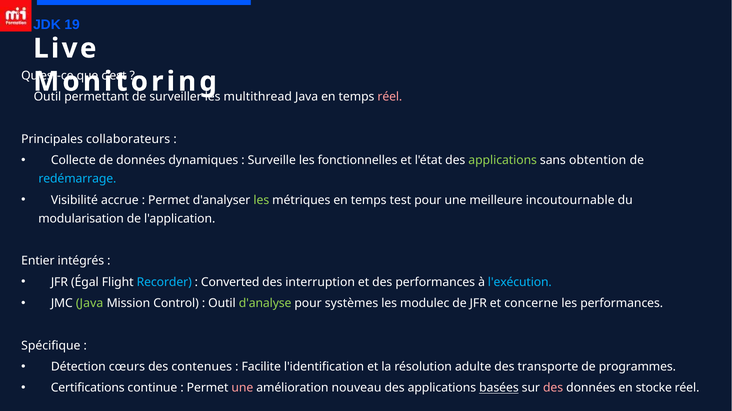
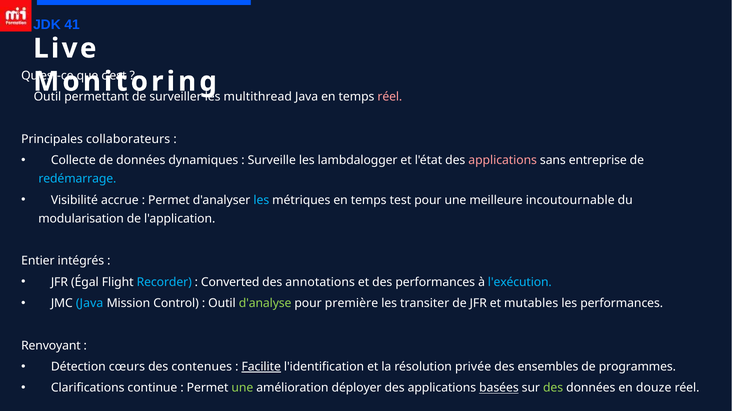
19: 19 -> 41
fonctionnelles: fonctionnelles -> lambdalogger
applications at (503, 161) colour: light green -> pink
obtention: obtention -> entreprise
les at (261, 200) colour: light green -> light blue
interruption: interruption -> annotations
Java at (90, 304) colour: light green -> light blue
systèmes: systèmes -> première
modulec: modulec -> transiter
concerne: concerne -> mutables
Spécifique: Spécifique -> Renvoyant
Facilite underline: none -> present
adulte: adulte -> privée
transporte: transporte -> ensembles
Certifications: Certifications -> Clarifications
une at (242, 389) colour: pink -> light green
nouveau: nouveau -> déployer
des at (553, 389) colour: pink -> light green
stocke: stocke -> douze
